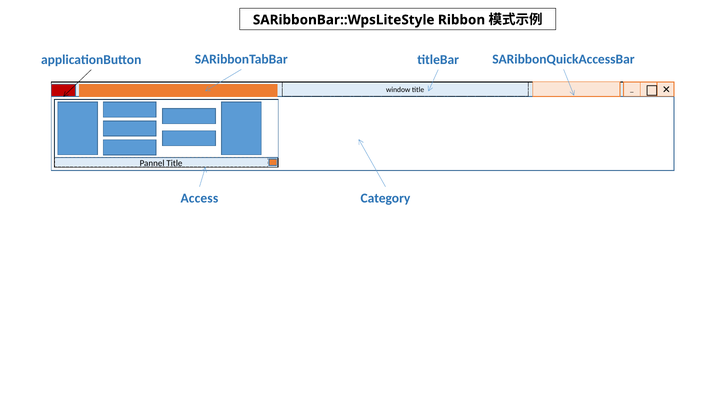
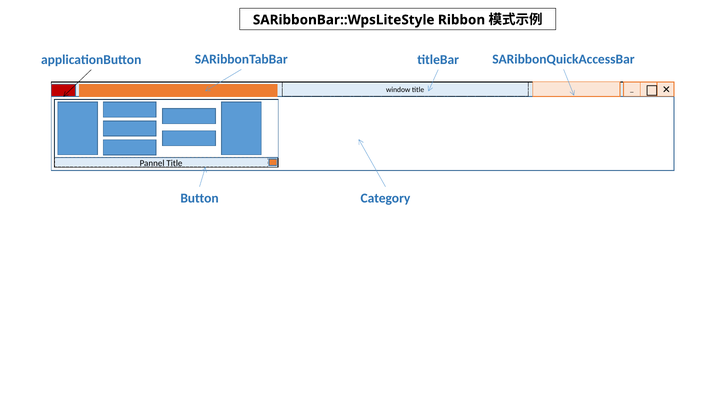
Access: Access -> Button
